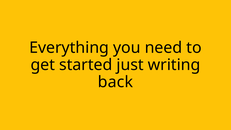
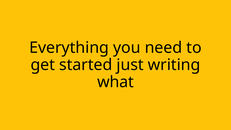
back: back -> what
